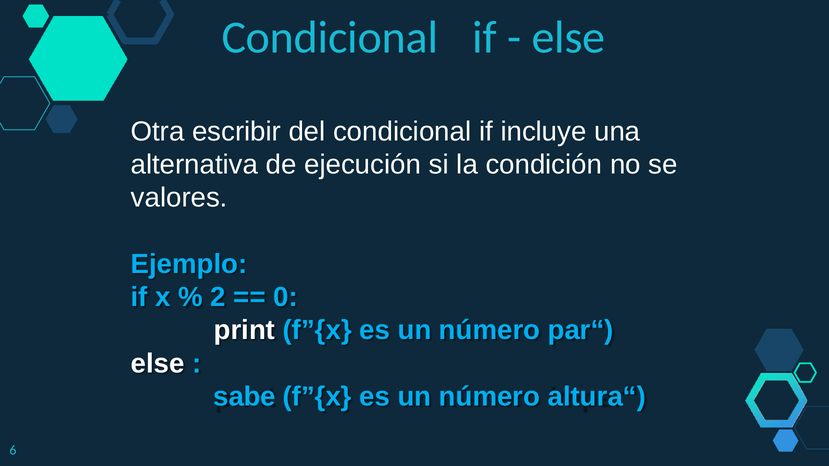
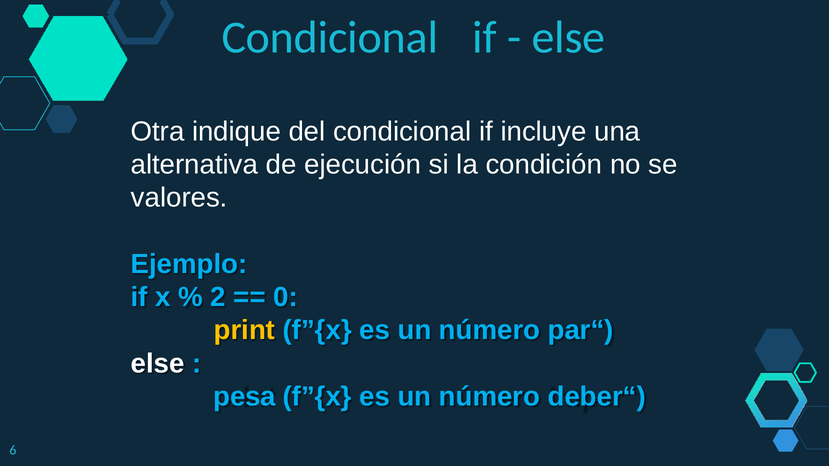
escribir: escribir -> indique
print colour: white -> yellow
sabe: sabe -> pesa
altura“: altura“ -> deber“
